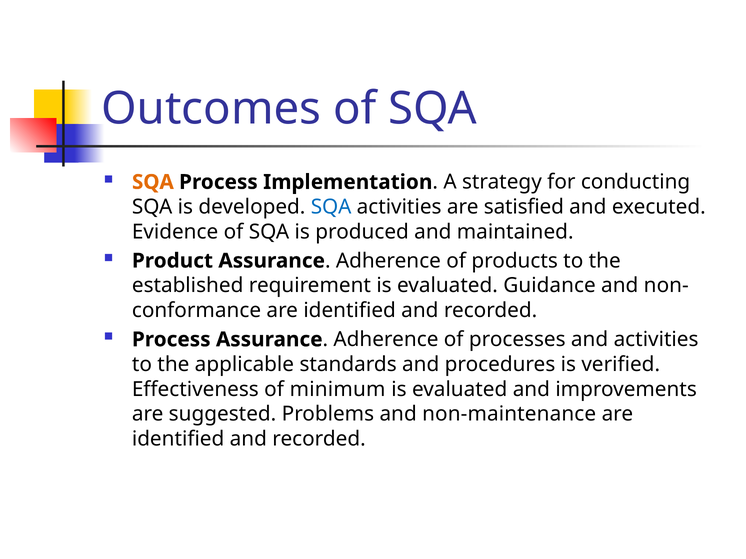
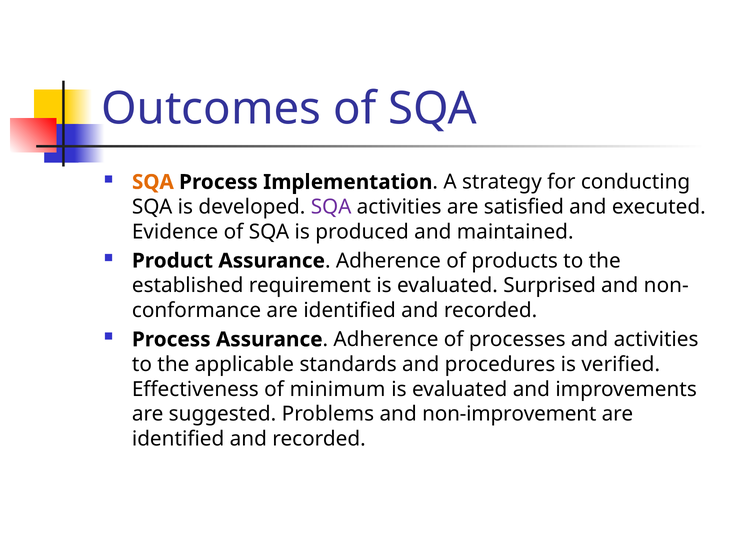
SQA at (331, 207) colour: blue -> purple
Guidance: Guidance -> Surprised
non-maintenance: non-maintenance -> non-improvement
